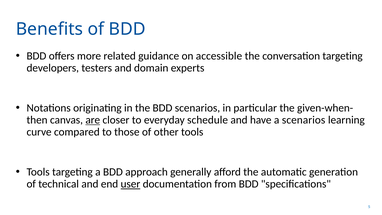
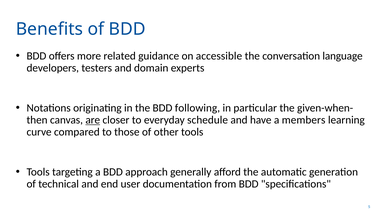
conversation targeting: targeting -> language
BDD scenarios: scenarios -> following
a scenarios: scenarios -> members
user underline: present -> none
